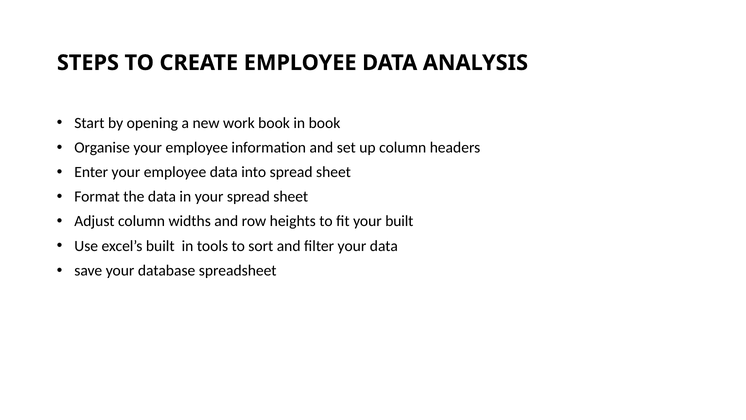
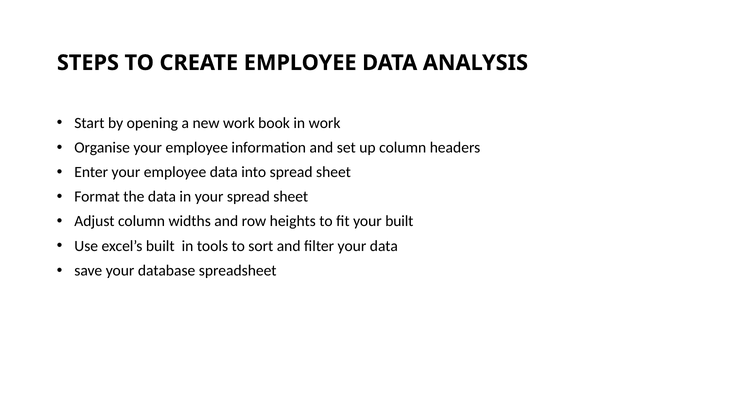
in book: book -> work
